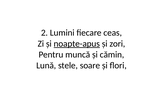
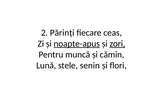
Lumini: Lumini -> Părinți
zori underline: none -> present
soare: soare -> senin
